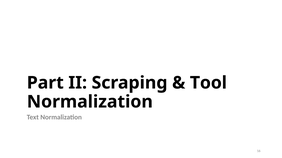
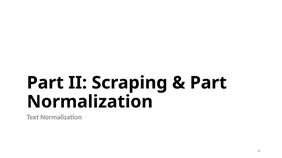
Tool at (208, 83): Tool -> Part
